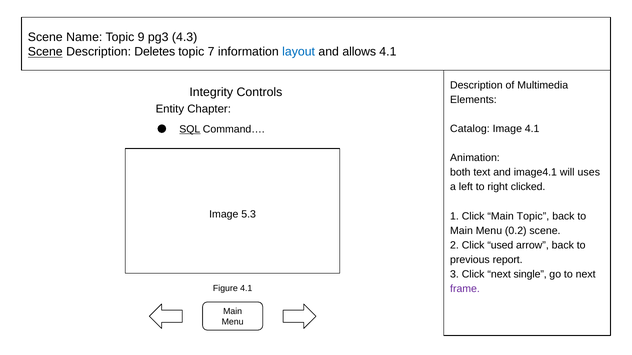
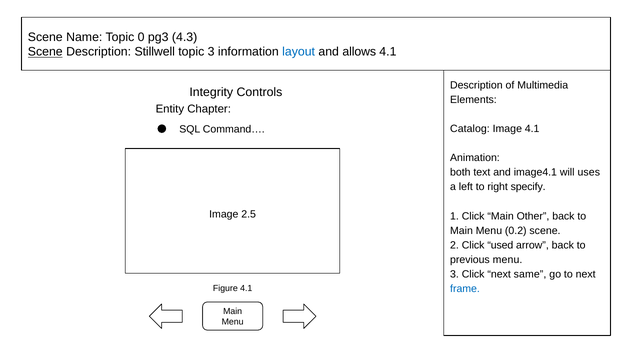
9: 9 -> 0
Deletes: Deletes -> Stillwell
topic 7: 7 -> 3
SQL underline: present -> none
clicked: clicked -> specify
5.3: 5.3 -> 2.5
Main Topic: Topic -> Other
previous report: report -> menu
single: single -> same
frame colour: purple -> blue
